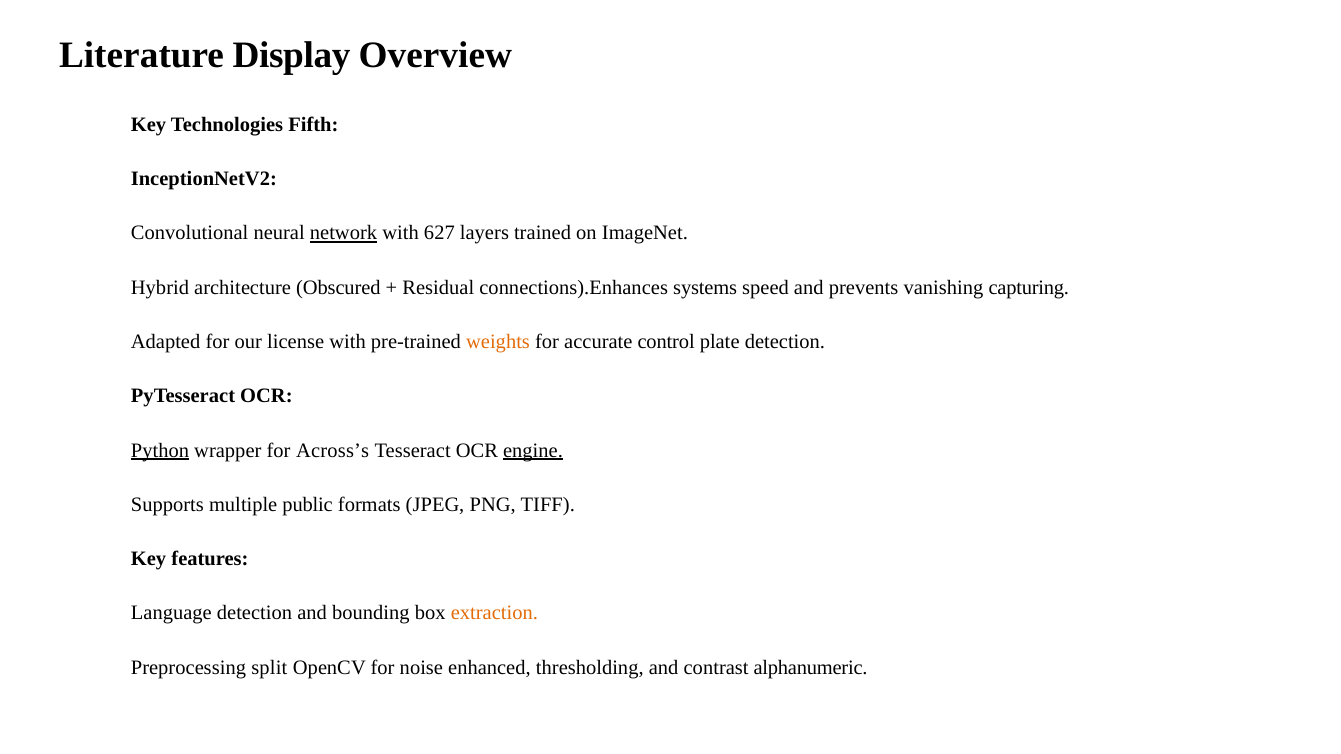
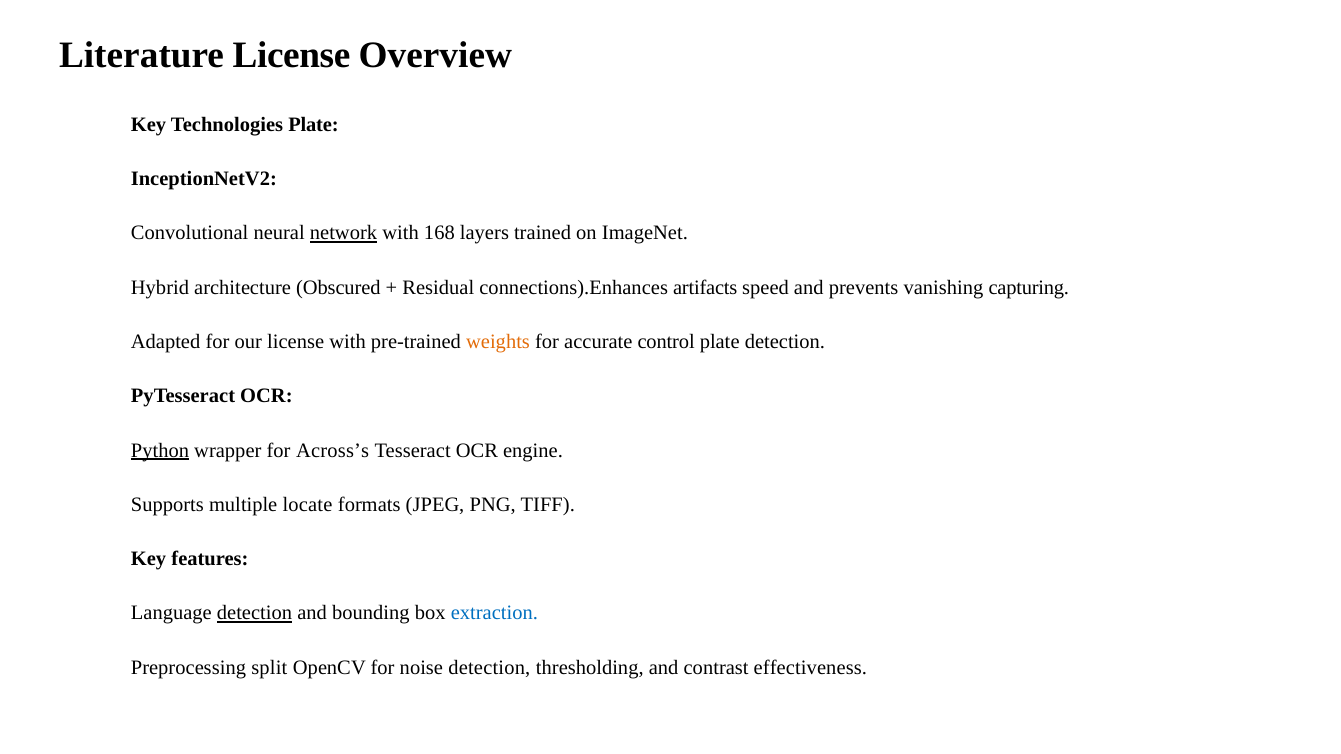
Literature Display: Display -> License
Technologies Fifth: Fifth -> Plate
627: 627 -> 168
systems: systems -> artifacts
engine underline: present -> none
public: public -> locate
detection at (255, 613) underline: none -> present
extraction colour: orange -> blue
noise enhanced: enhanced -> detection
alphanumeric: alphanumeric -> effectiveness
